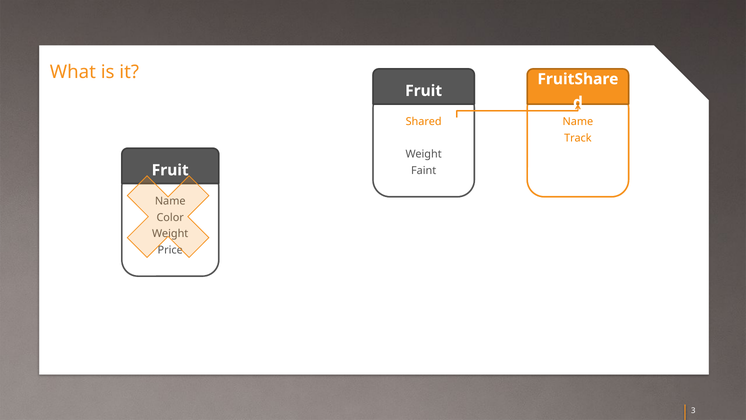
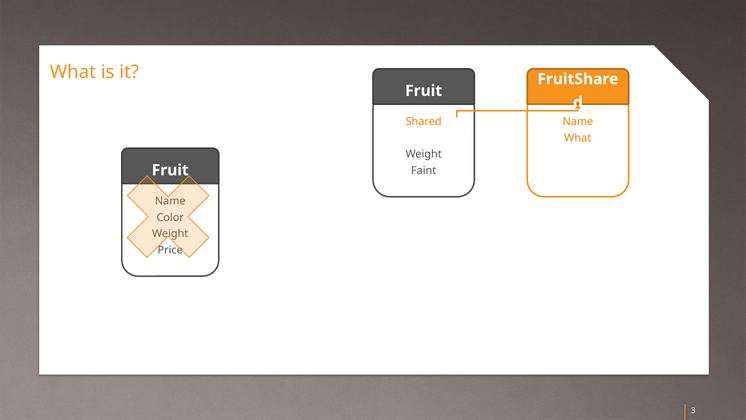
Track at (578, 138): Track -> What
